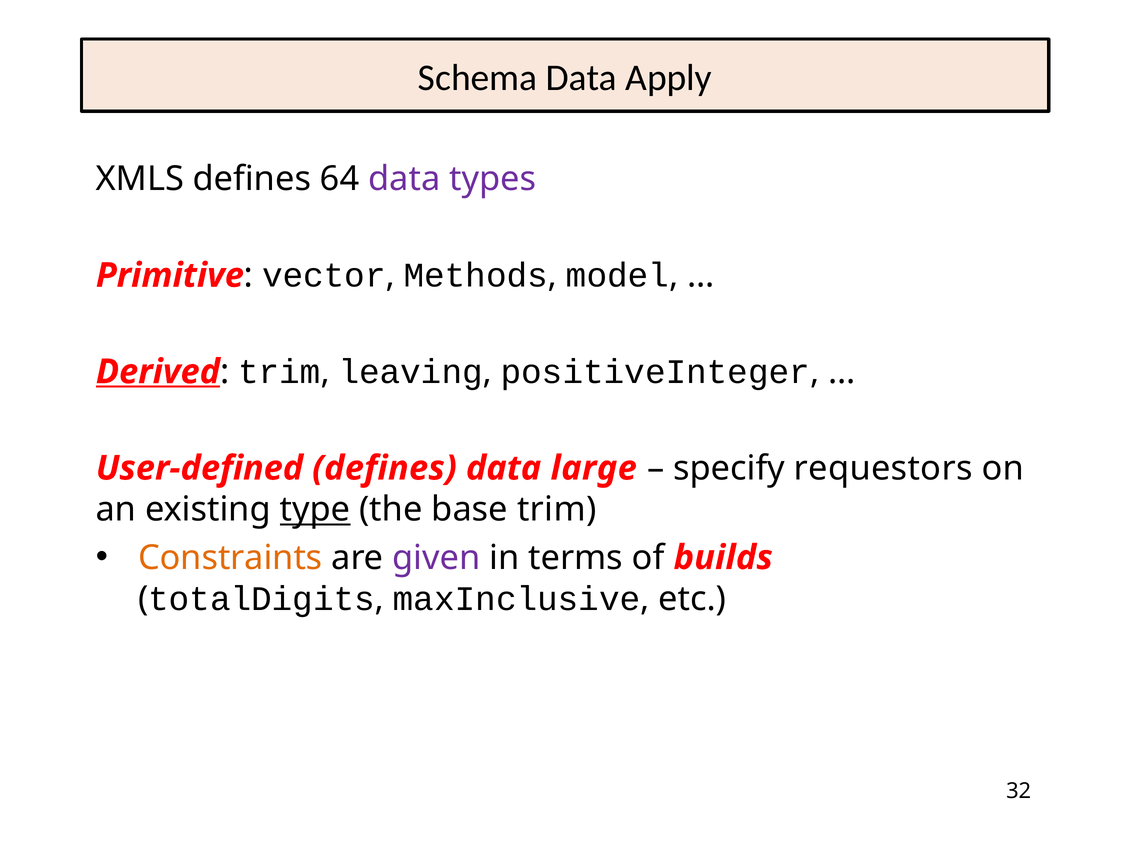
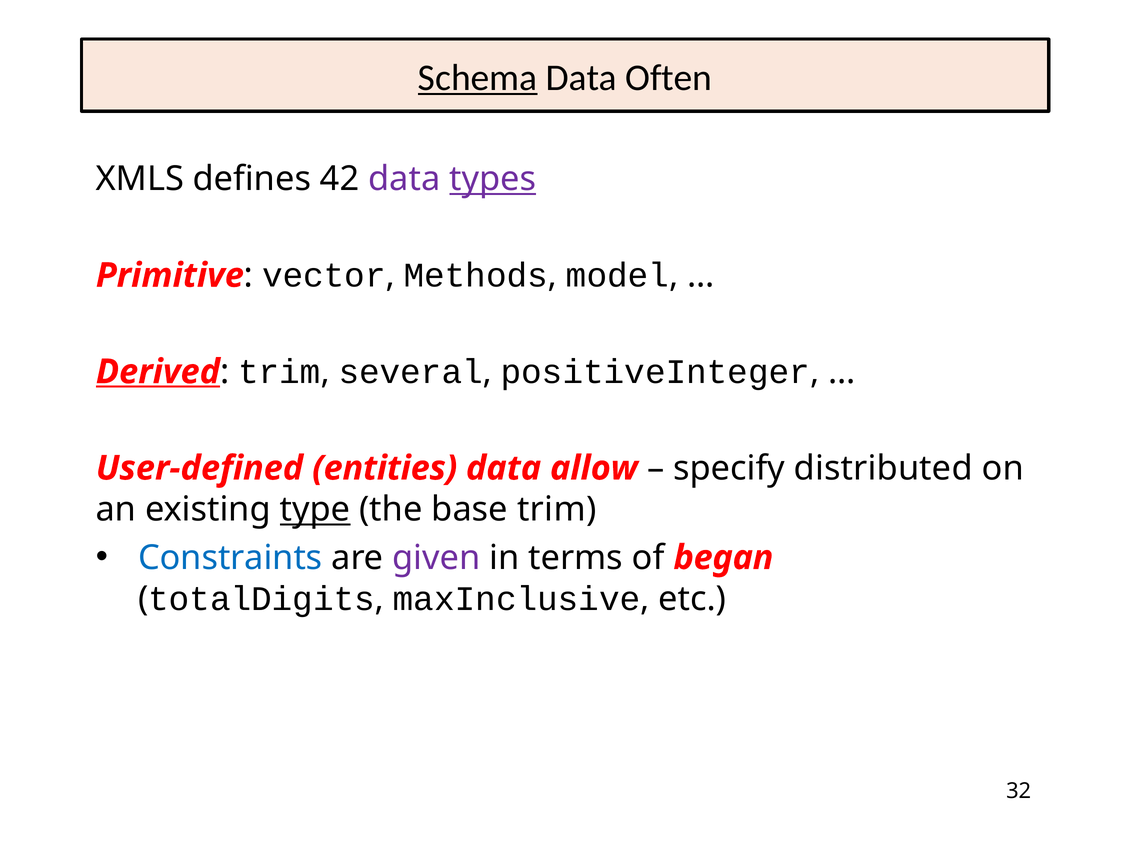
Schema underline: none -> present
Apply: Apply -> Often
64: 64 -> 42
types underline: none -> present
leaving: leaving -> several
User-defined defines: defines -> entities
large: large -> allow
requestors: requestors -> distributed
Constraints colour: orange -> blue
builds: builds -> began
